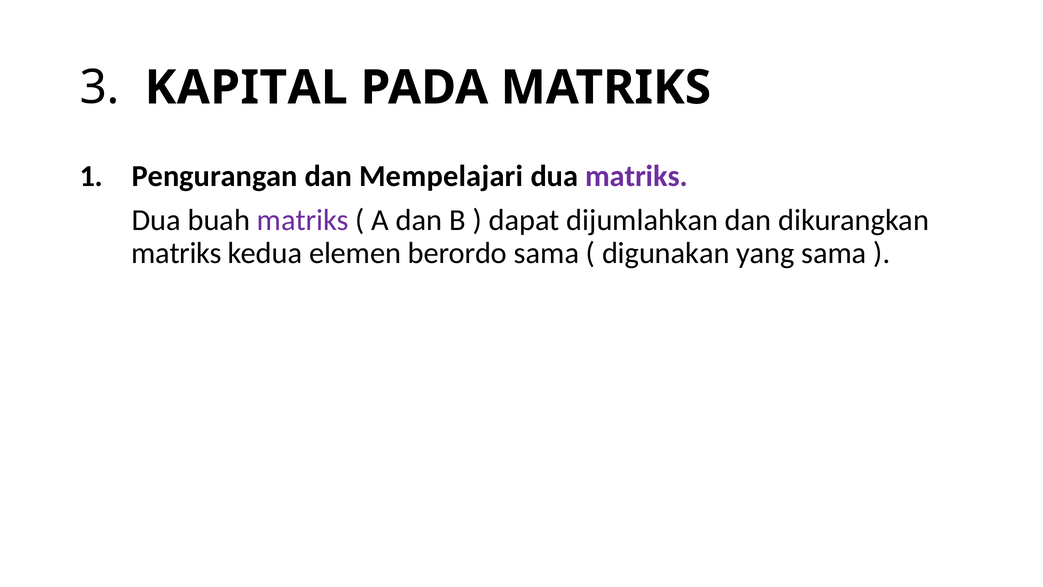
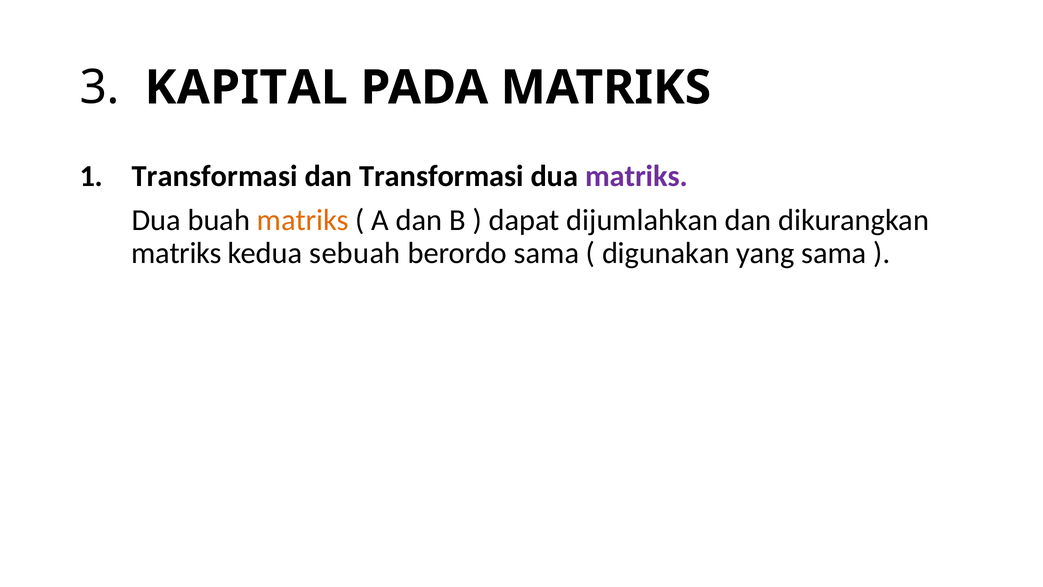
Pengurangan at (215, 176): Pengurangan -> Transformasi
dan Mempelajari: Mempelajari -> Transformasi
matriks at (303, 220) colour: purple -> orange
elemen: elemen -> sebuah
